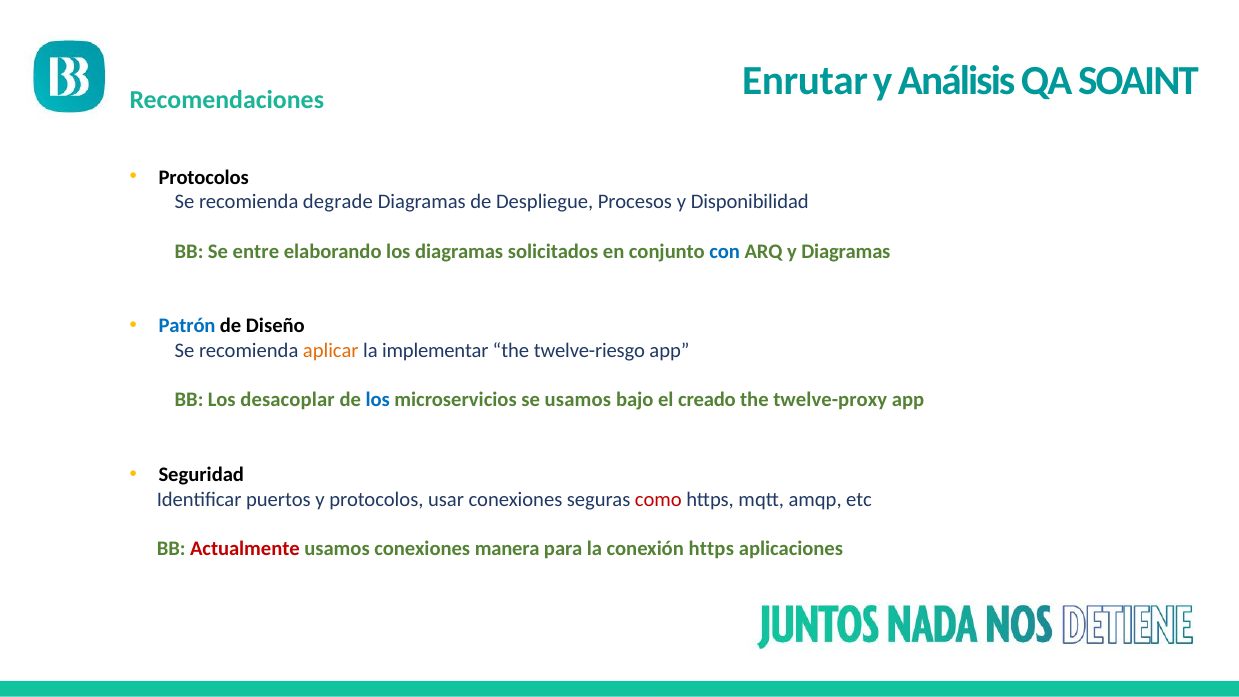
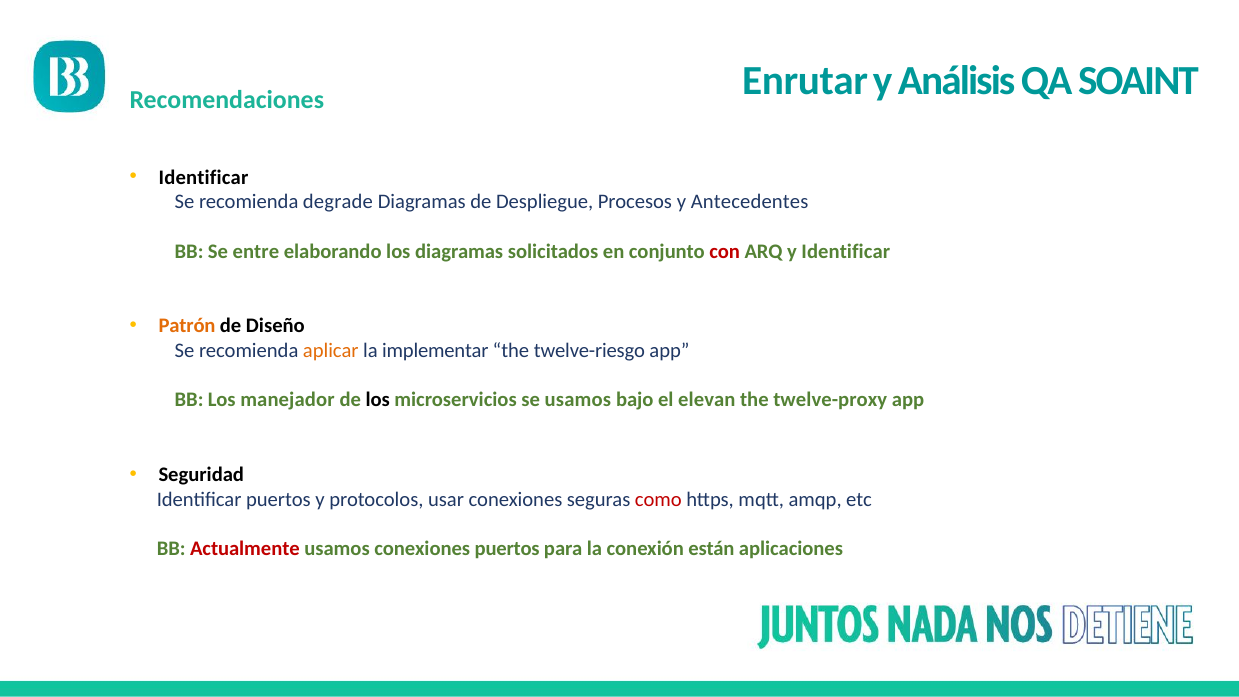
Protocolos at (204, 177): Protocolos -> Identificar
Disponibilidad: Disponibilidad -> Antecedentes
con colour: blue -> red
y Diagramas: Diagramas -> Identificar
Patrón colour: blue -> orange
desacoplar: desacoplar -> manejador
los at (378, 400) colour: blue -> black
creado: creado -> elevan
conexiones manera: manera -> puertos
conexión https: https -> están
